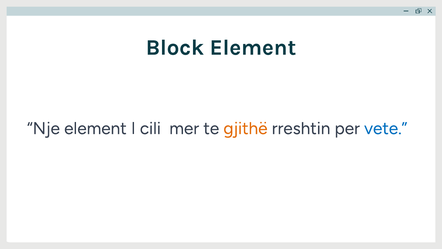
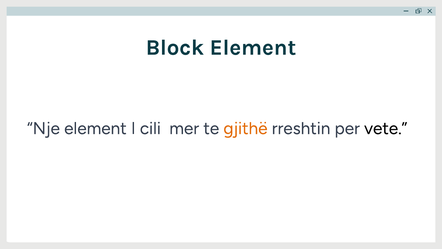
vete colour: blue -> black
